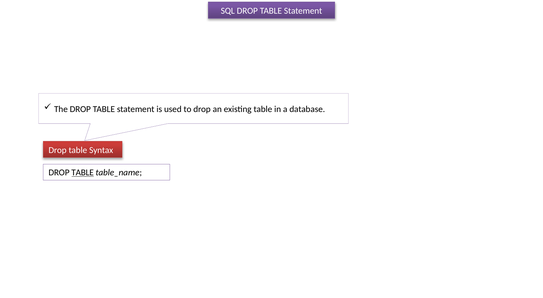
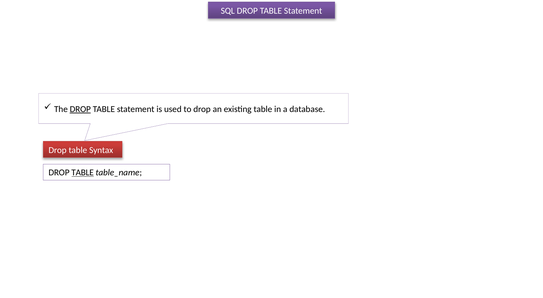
DROP at (80, 109) underline: none -> present
